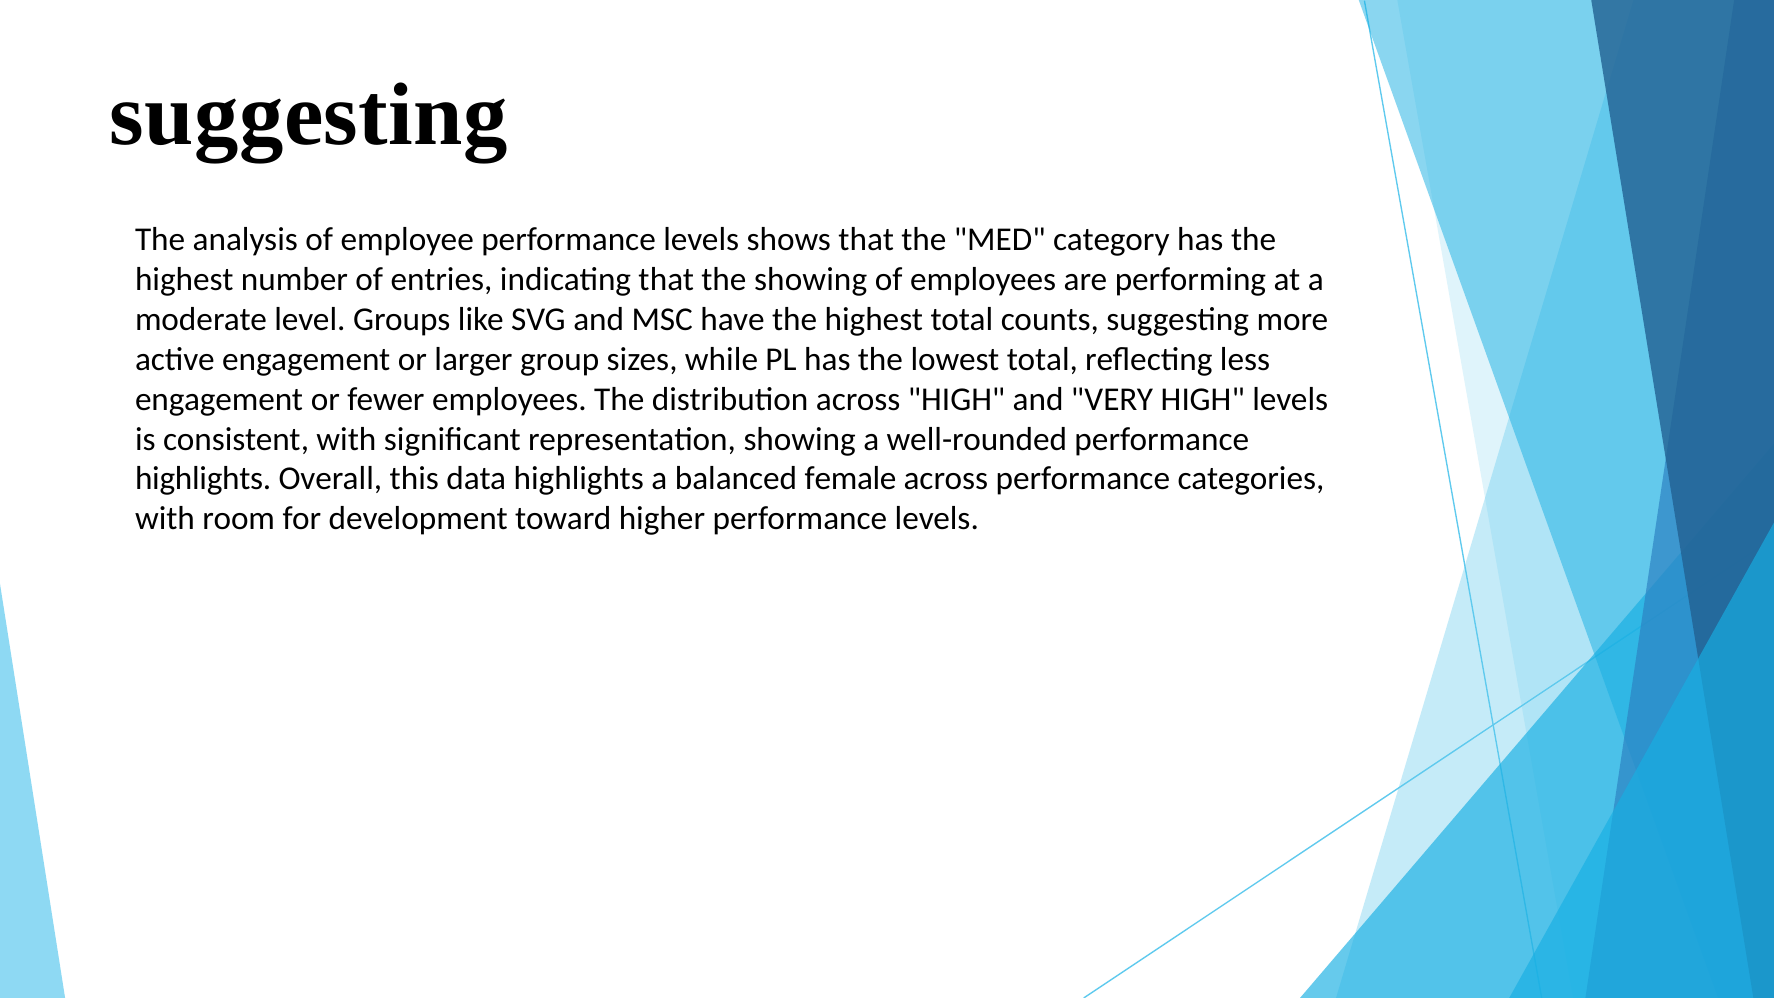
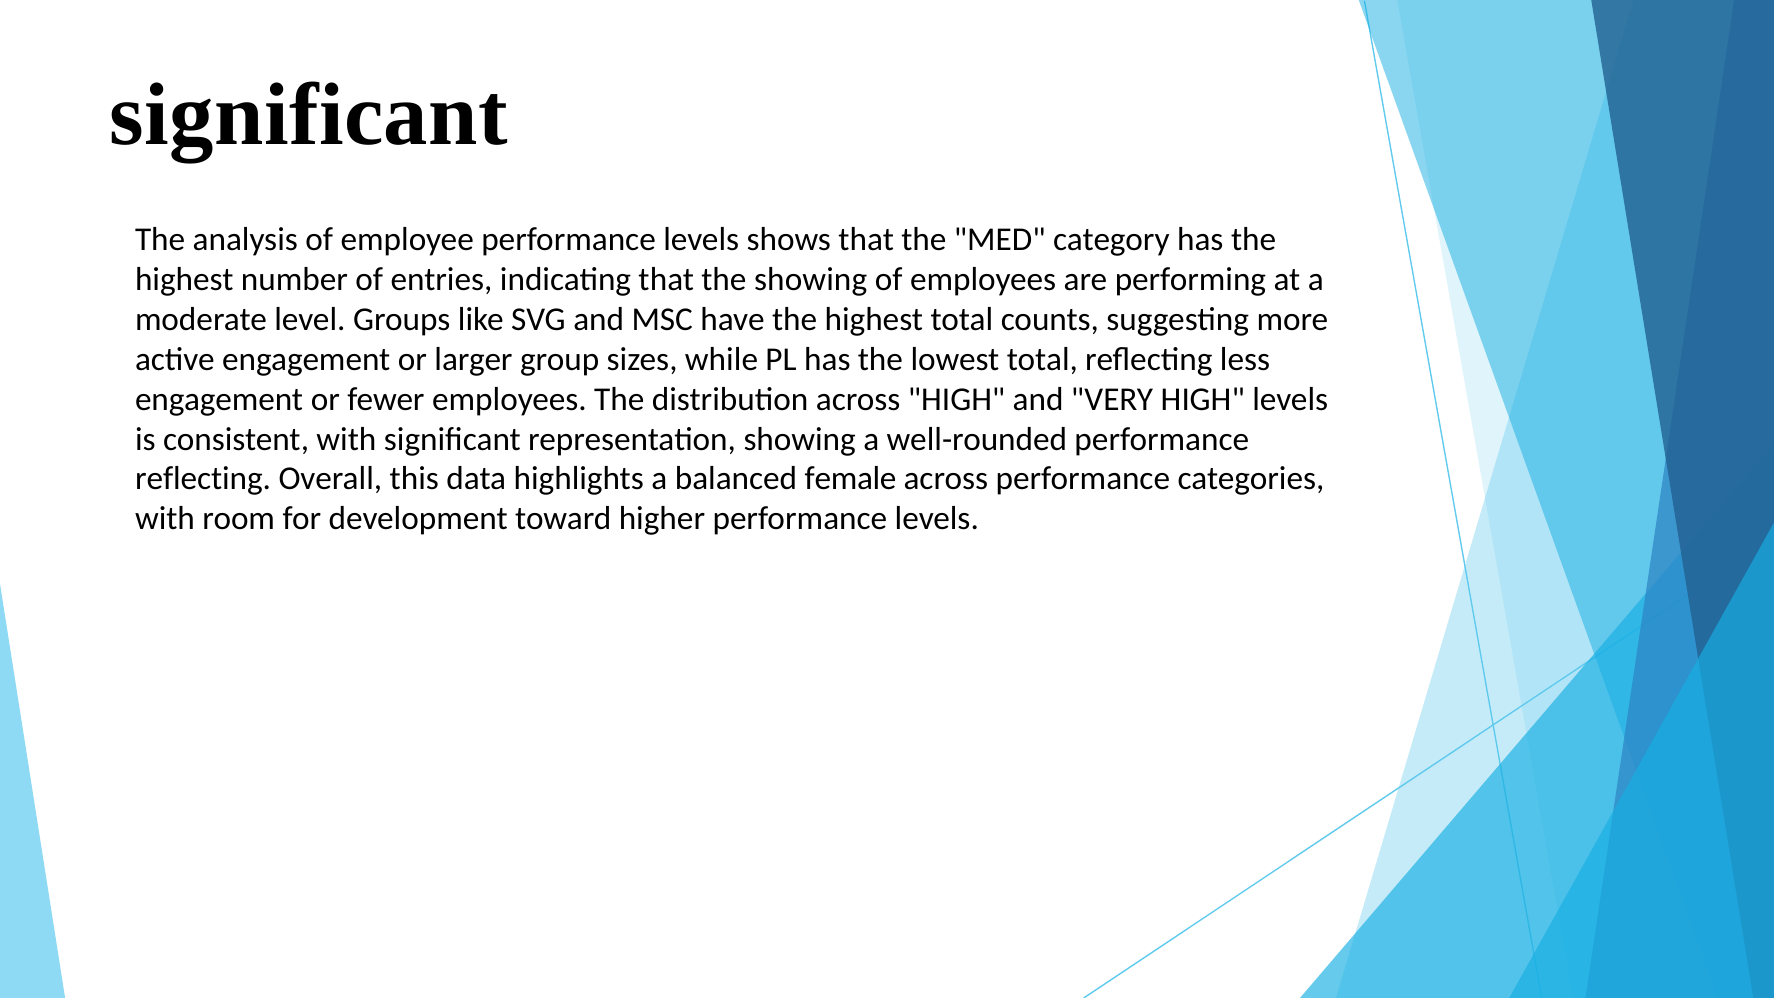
suggesting at (309, 116): suggesting -> significant
highlights at (203, 479): highlights -> reflecting
